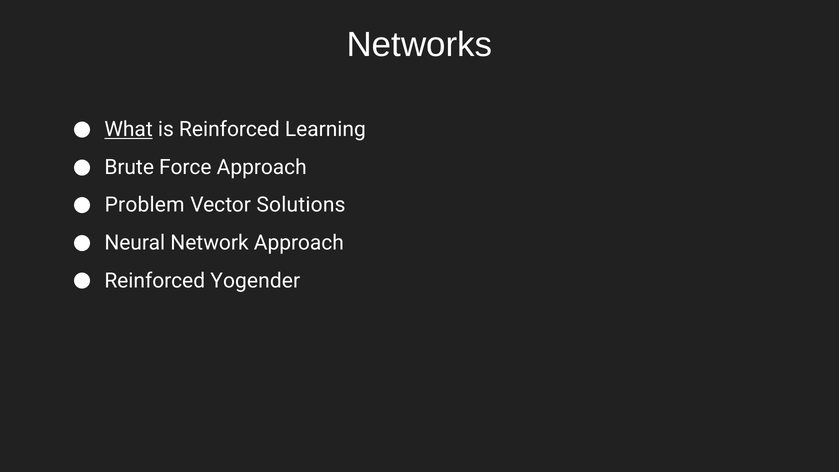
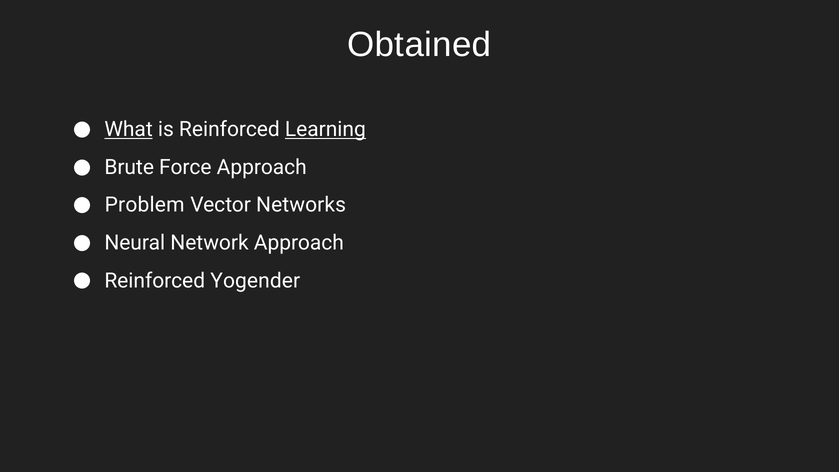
Networks: Networks -> Obtained
Learning underline: none -> present
Solutions: Solutions -> Networks
